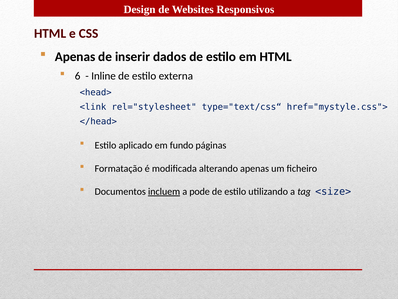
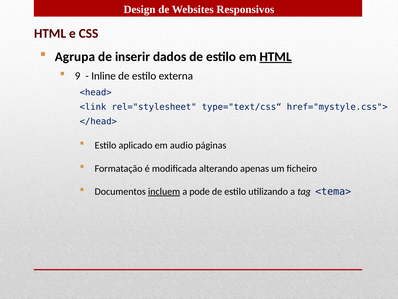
Apenas at (75, 57): Apenas -> Agrupa
HTML at (276, 57) underline: none -> present
6: 6 -> 9
fundo: fundo -> audio
<size>: <size> -> <tema>
